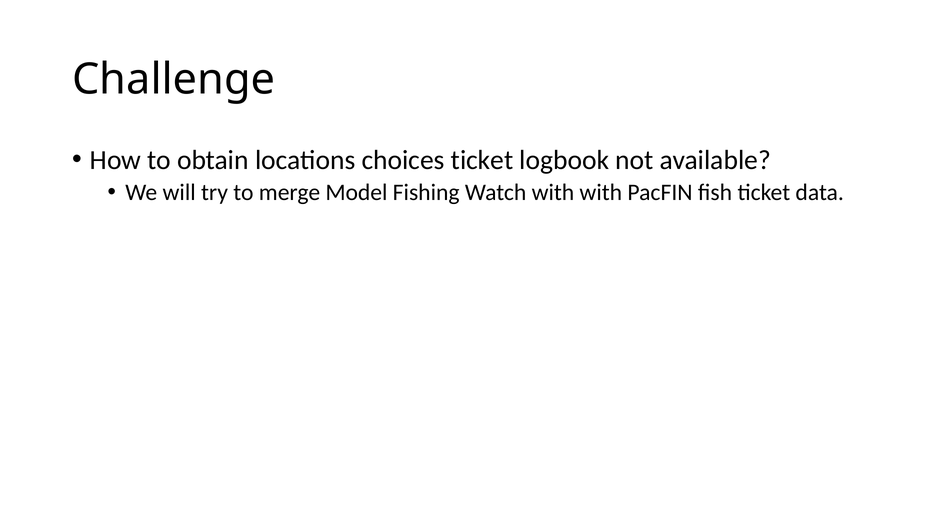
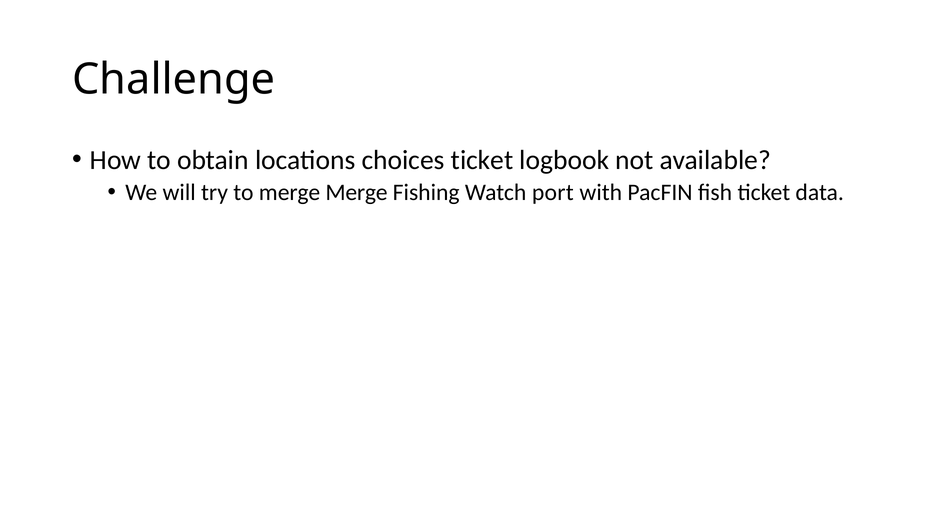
merge Model: Model -> Merge
Watch with: with -> port
